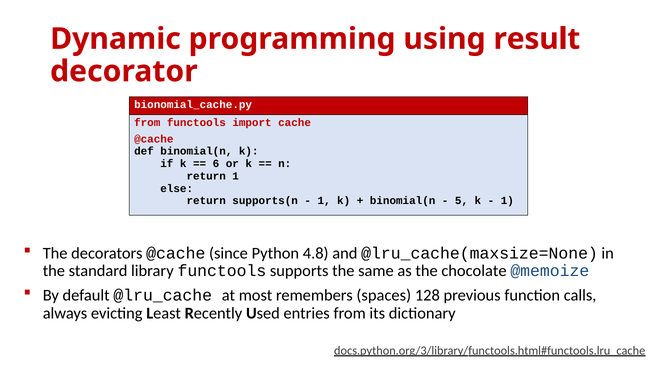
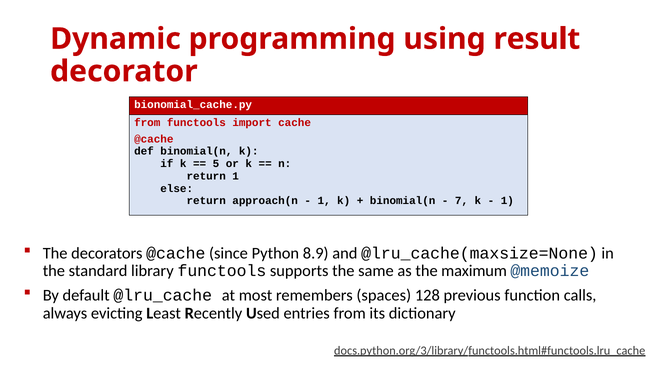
6: 6 -> 5
supports(n: supports(n -> approach(n
5: 5 -> 7
4.8: 4.8 -> 8.9
chocolate: chocolate -> maximum
